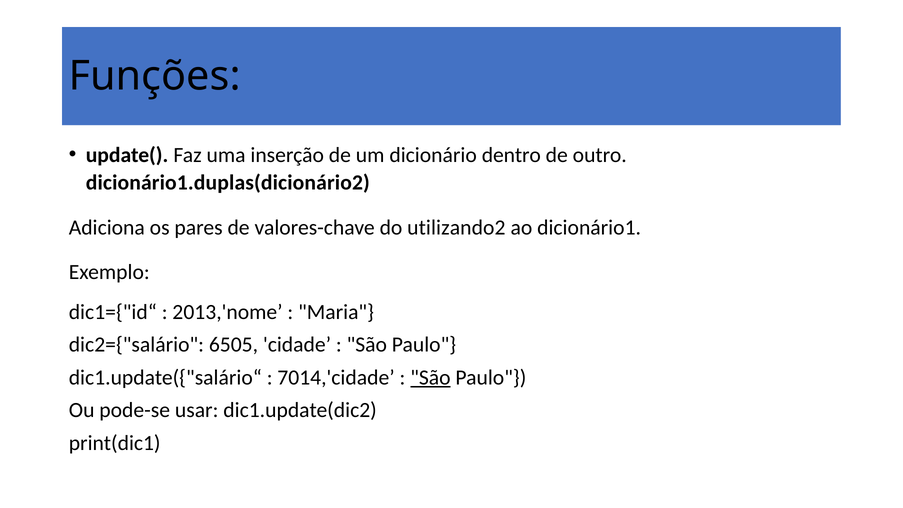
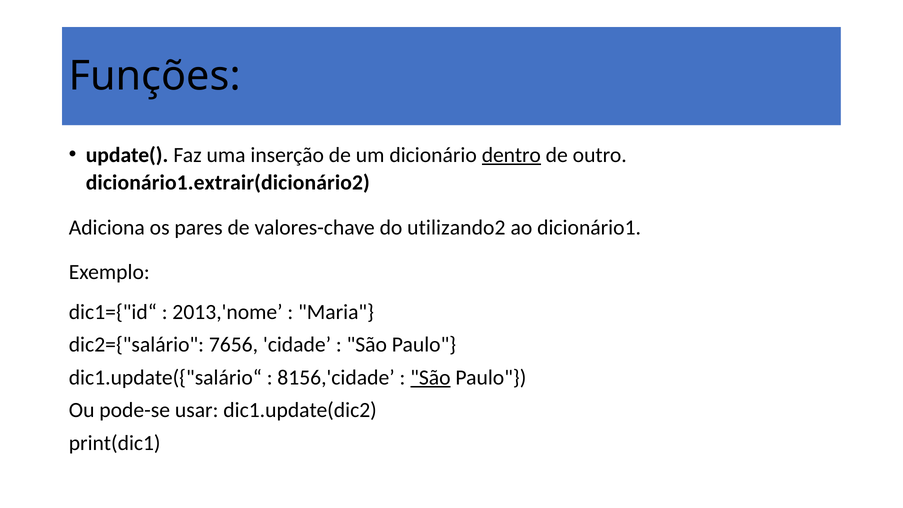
dentro underline: none -> present
dicionário1.duplas(dicionário2: dicionário1.duplas(dicionário2 -> dicionário1.extrair(dicionário2
6505: 6505 -> 7656
7014,'cidade: 7014,'cidade -> 8156,'cidade
